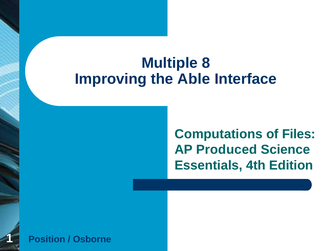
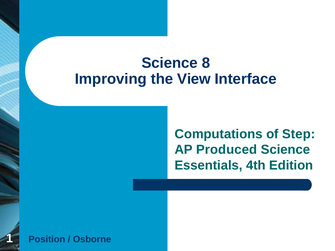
Multiple at (170, 63): Multiple -> Science
Able: Able -> View
Files: Files -> Step
